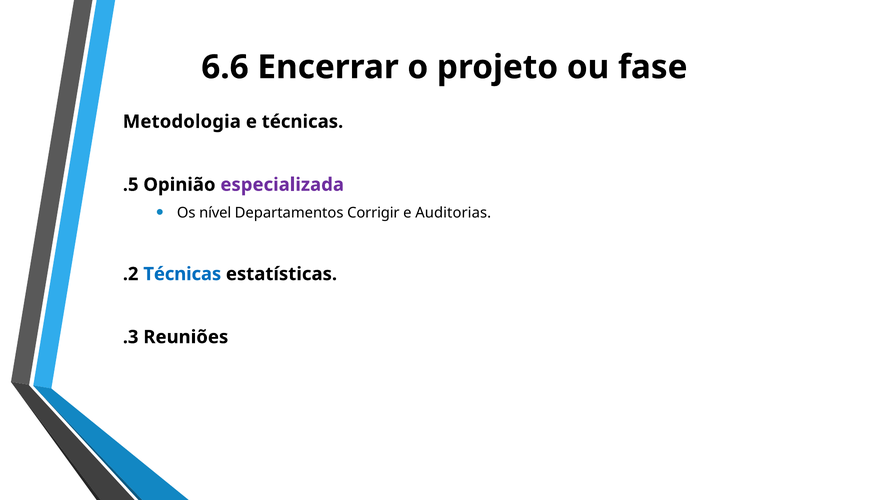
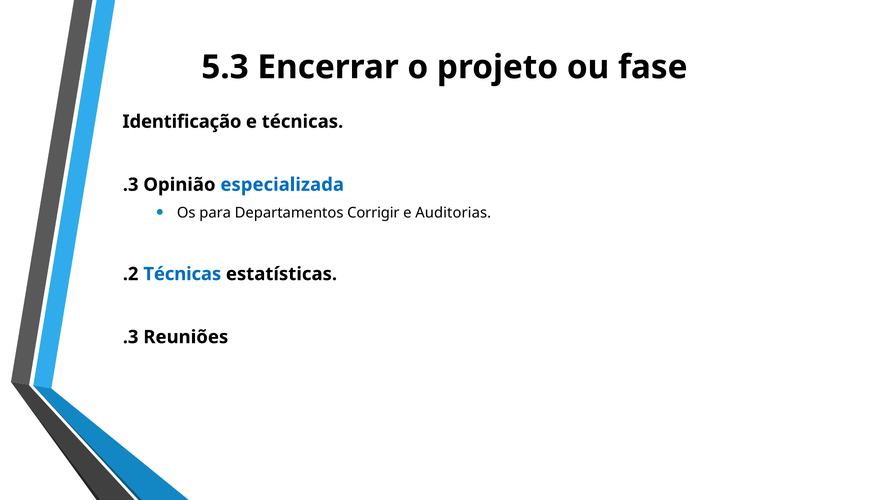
6.6: 6.6 -> 5.3
Metodologia: Metodologia -> Identificação
.5 at (131, 185): .5 -> .3
especializada colour: purple -> blue
nível: nível -> para
